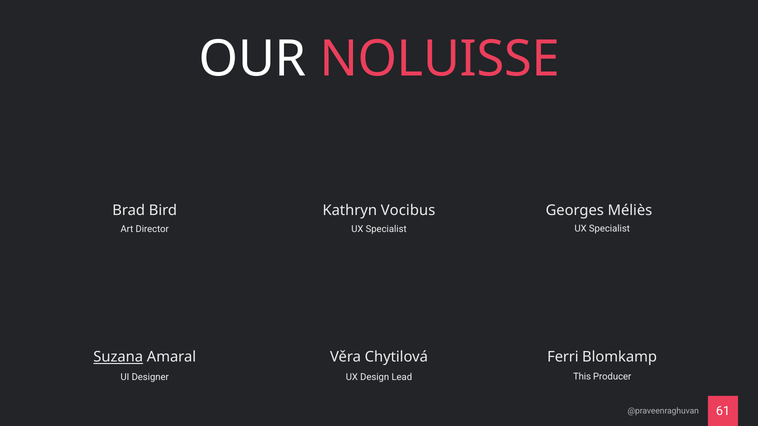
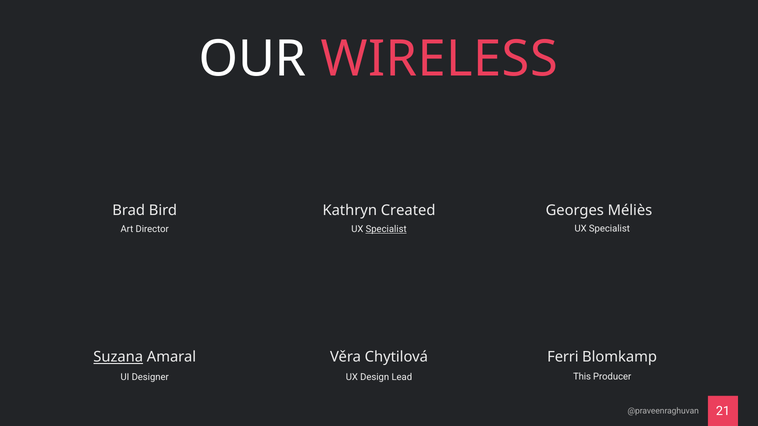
NOLUISSE: NOLUISSE -> WIRELESS
Vocibus: Vocibus -> Created
Specialist at (386, 229) underline: none -> present
61: 61 -> 21
